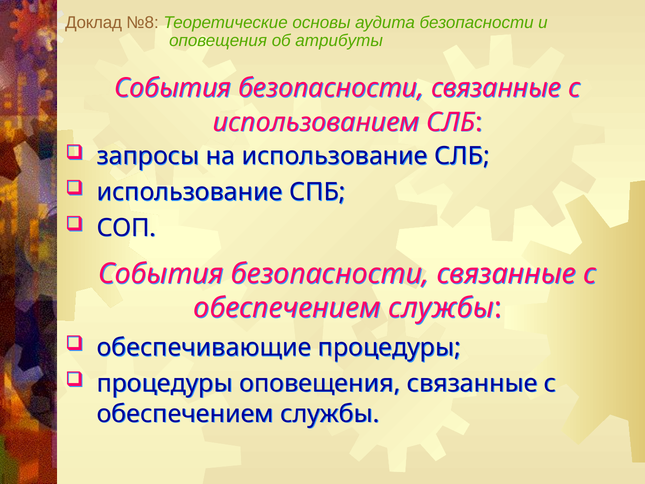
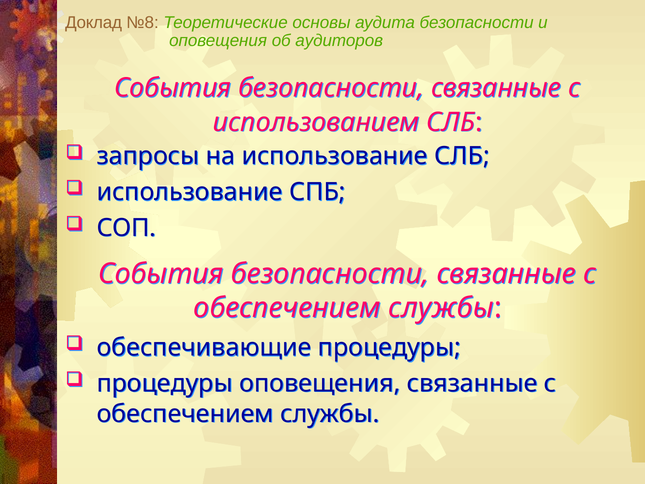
атрибуты: атрибуты -> аудиторов
